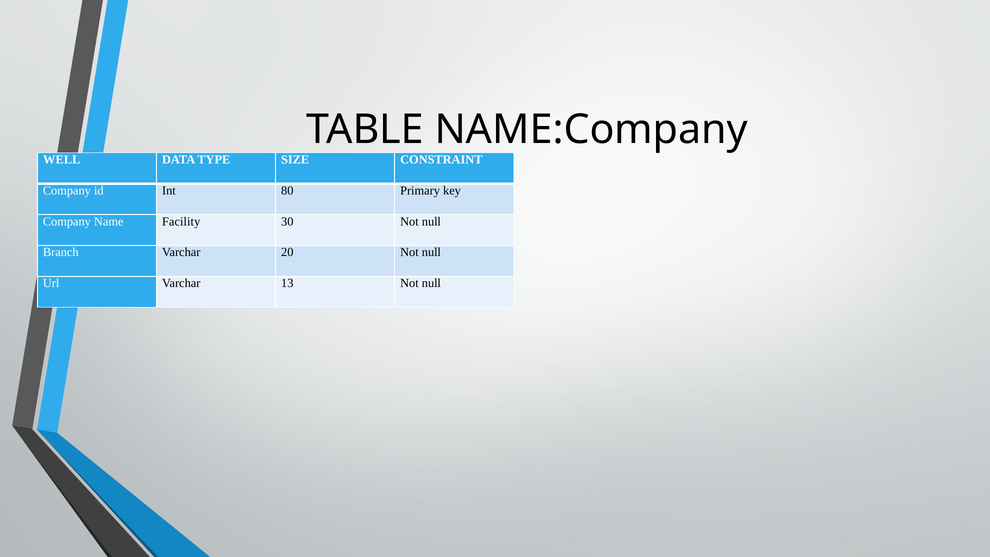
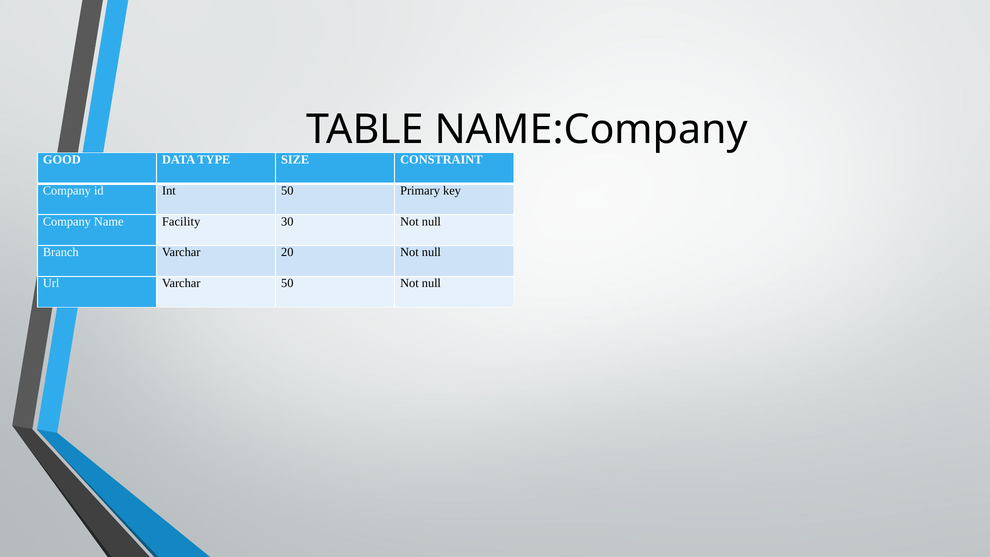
WELL: WELL -> GOOD
Int 80: 80 -> 50
Varchar 13: 13 -> 50
